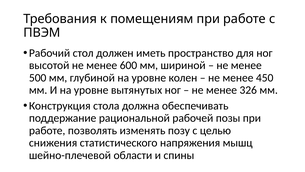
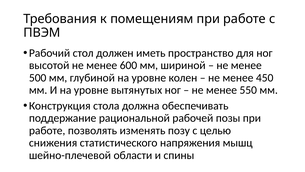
326: 326 -> 550
